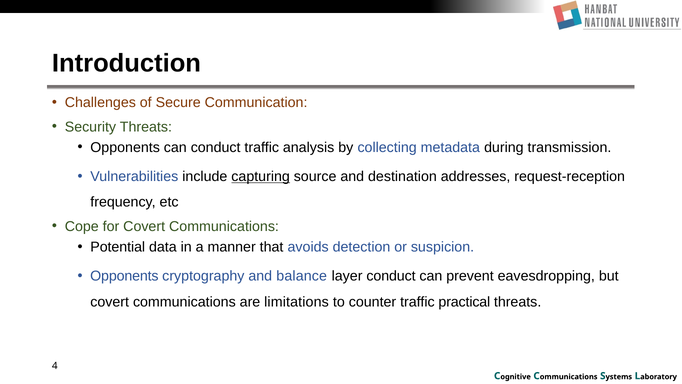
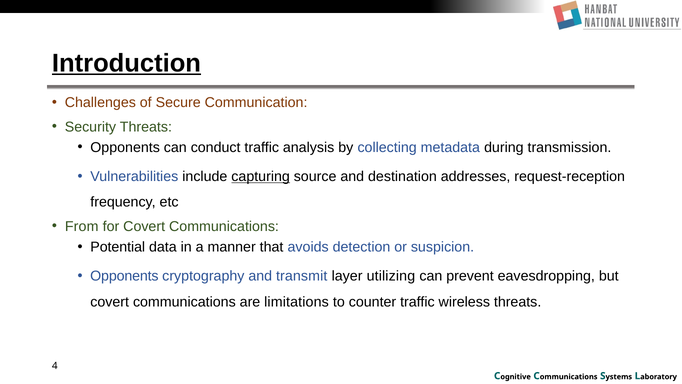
Introduction underline: none -> present
Cope: Cope -> From
balance: balance -> transmit
layer conduct: conduct -> utilizing
practical: practical -> wireless
